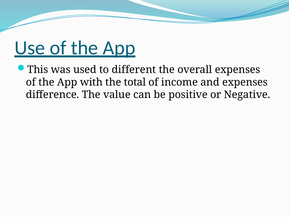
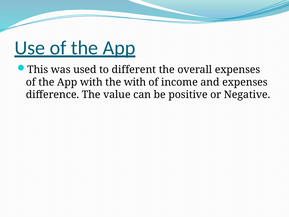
the total: total -> with
